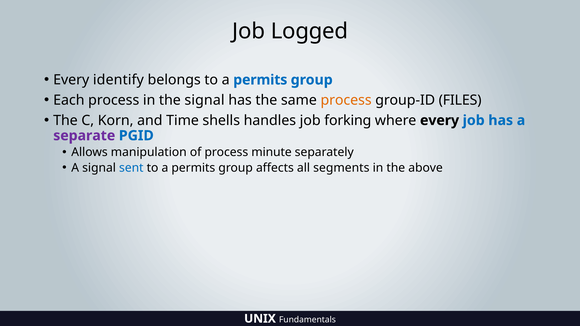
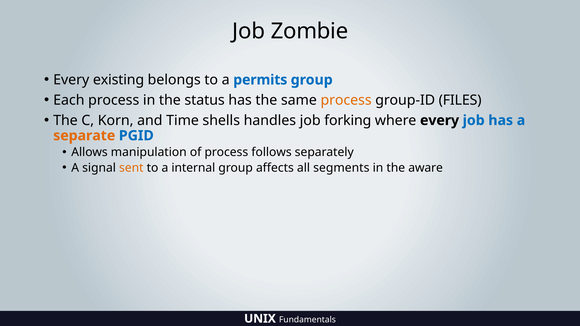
Logged: Logged -> Zombie
identify: identify -> existing
the signal: signal -> status
separate colour: purple -> orange
minute: minute -> follows
sent colour: blue -> orange
permits at (193, 168): permits -> internal
above: above -> aware
